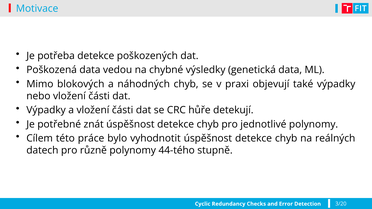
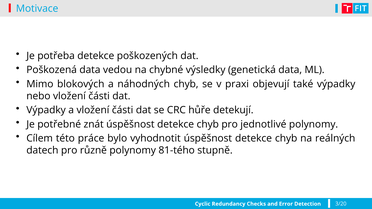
44-tého: 44-tého -> 81-tého
